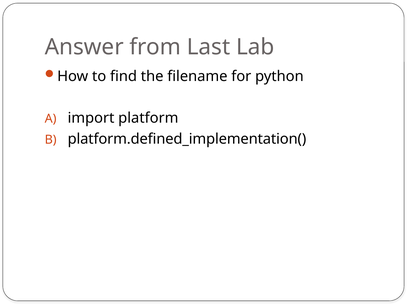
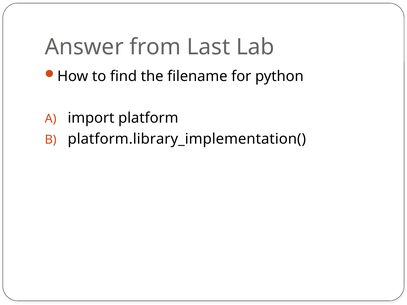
platform.defined_implementation(: platform.defined_implementation( -> platform.library_implementation(
